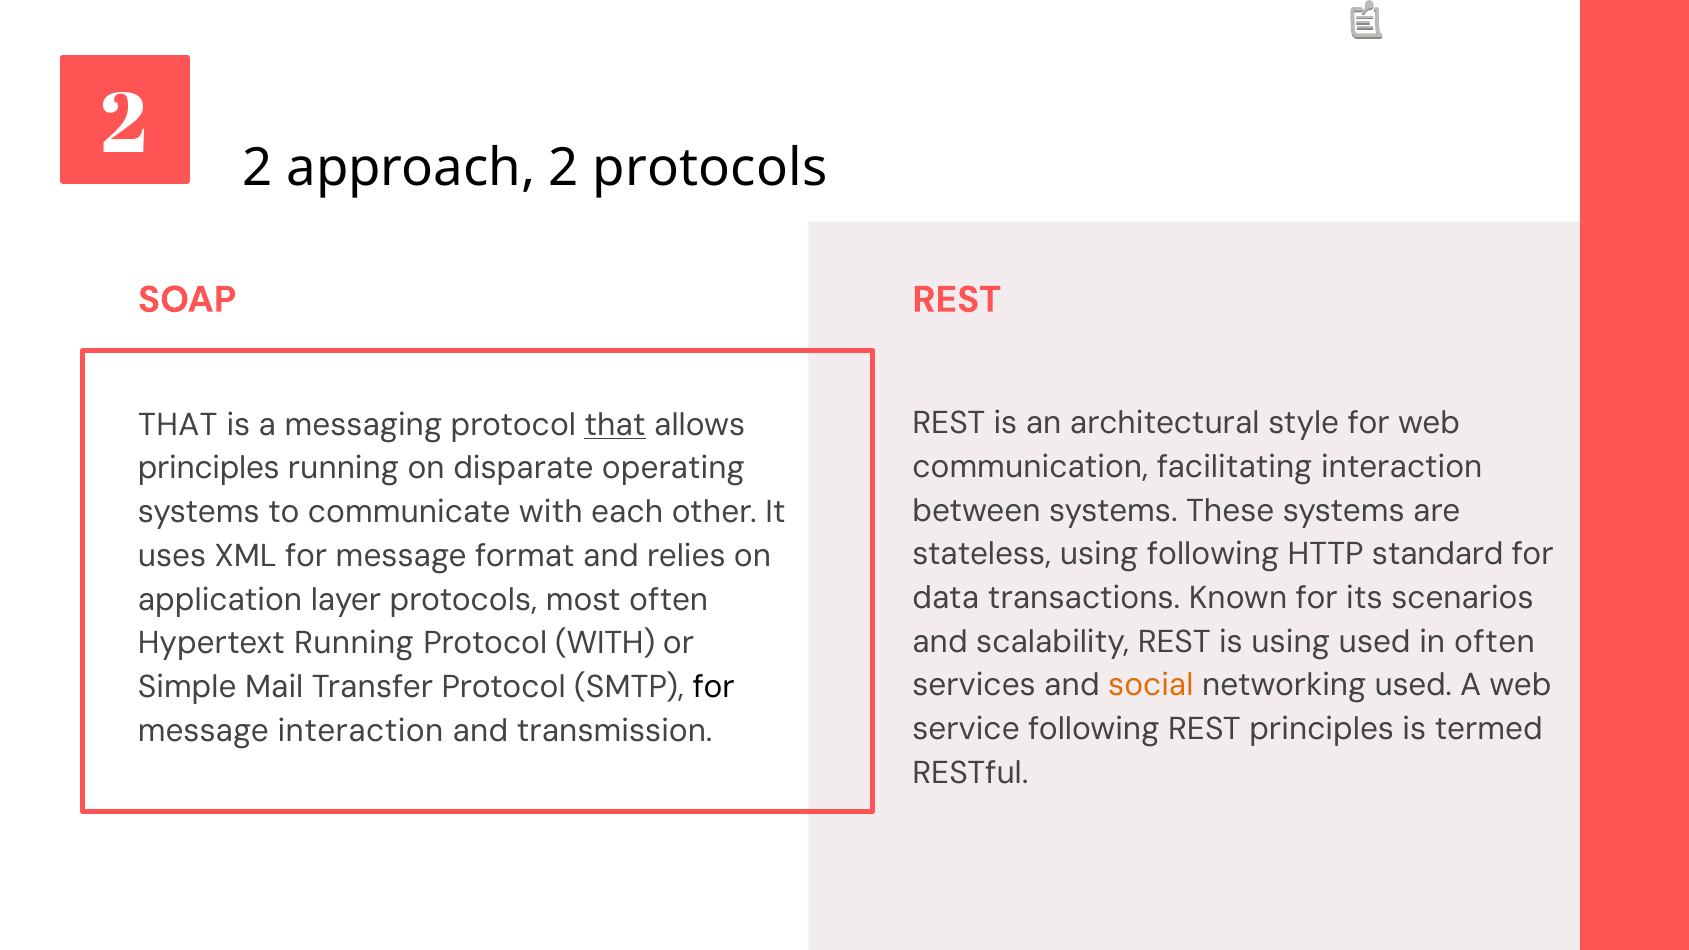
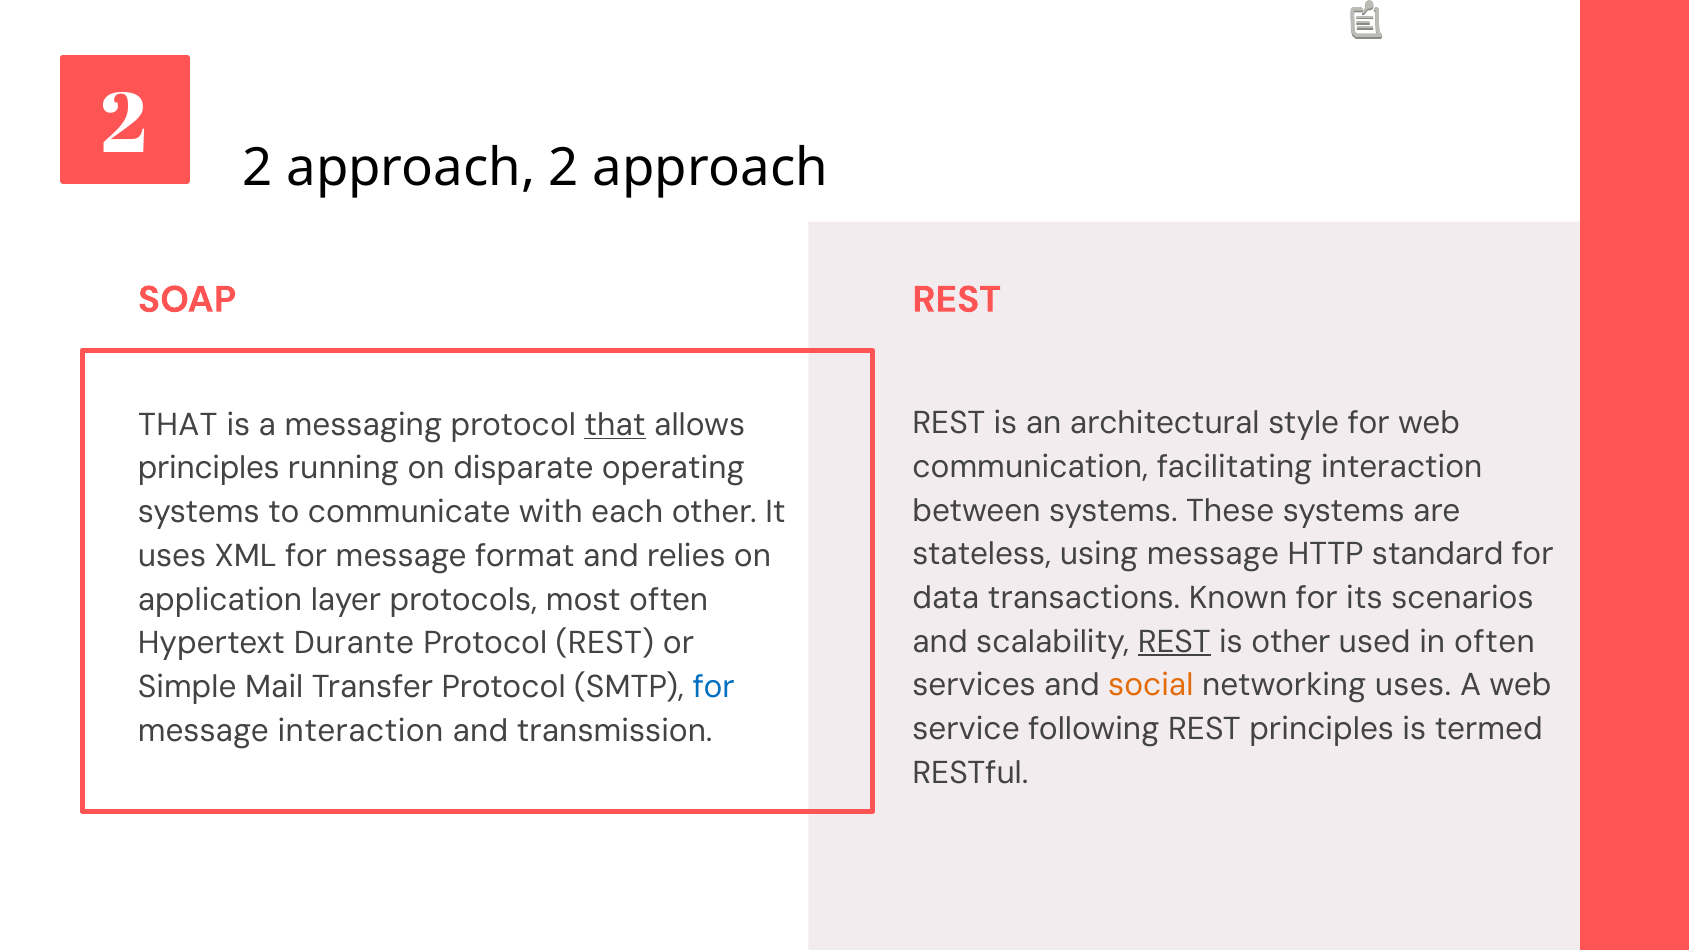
approach 2 protocols: protocols -> approach
using following: following -> message
REST at (1174, 642) underline: none -> present
is using: using -> other
Hypertext Running: Running -> Durante
Protocol WITH: WITH -> REST
networking used: used -> uses
for at (714, 687) colour: black -> blue
